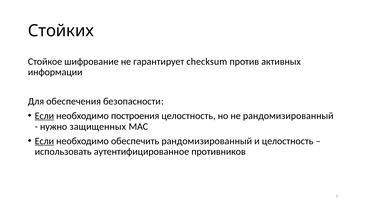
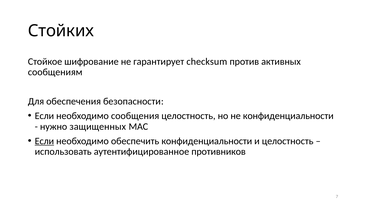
информации: информации -> сообщениям
Если at (44, 116) underline: present -> none
построения: построения -> сообщения
не рандомизированный: рандомизированный -> конфиденциальности
обеспечить рандомизированный: рандомизированный -> конфиденциальности
